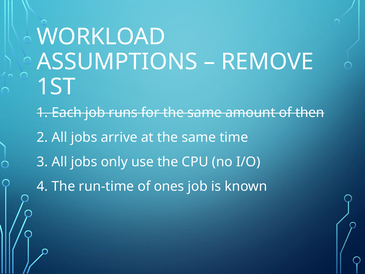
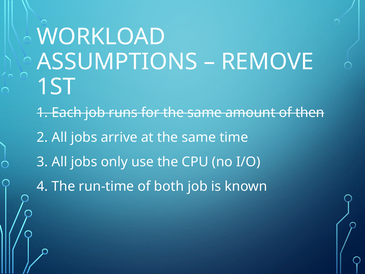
ones: ones -> both
